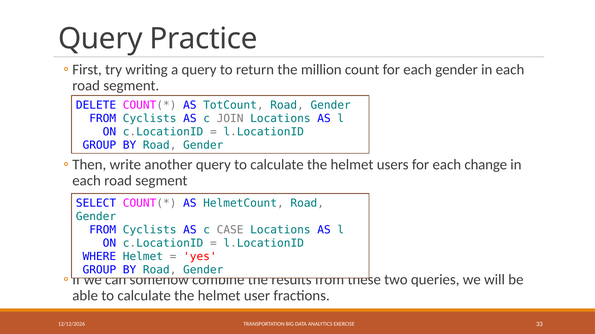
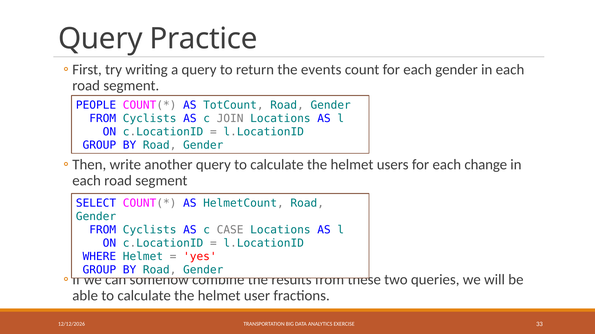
million: million -> events
DELETE: DELETE -> PEOPLE
